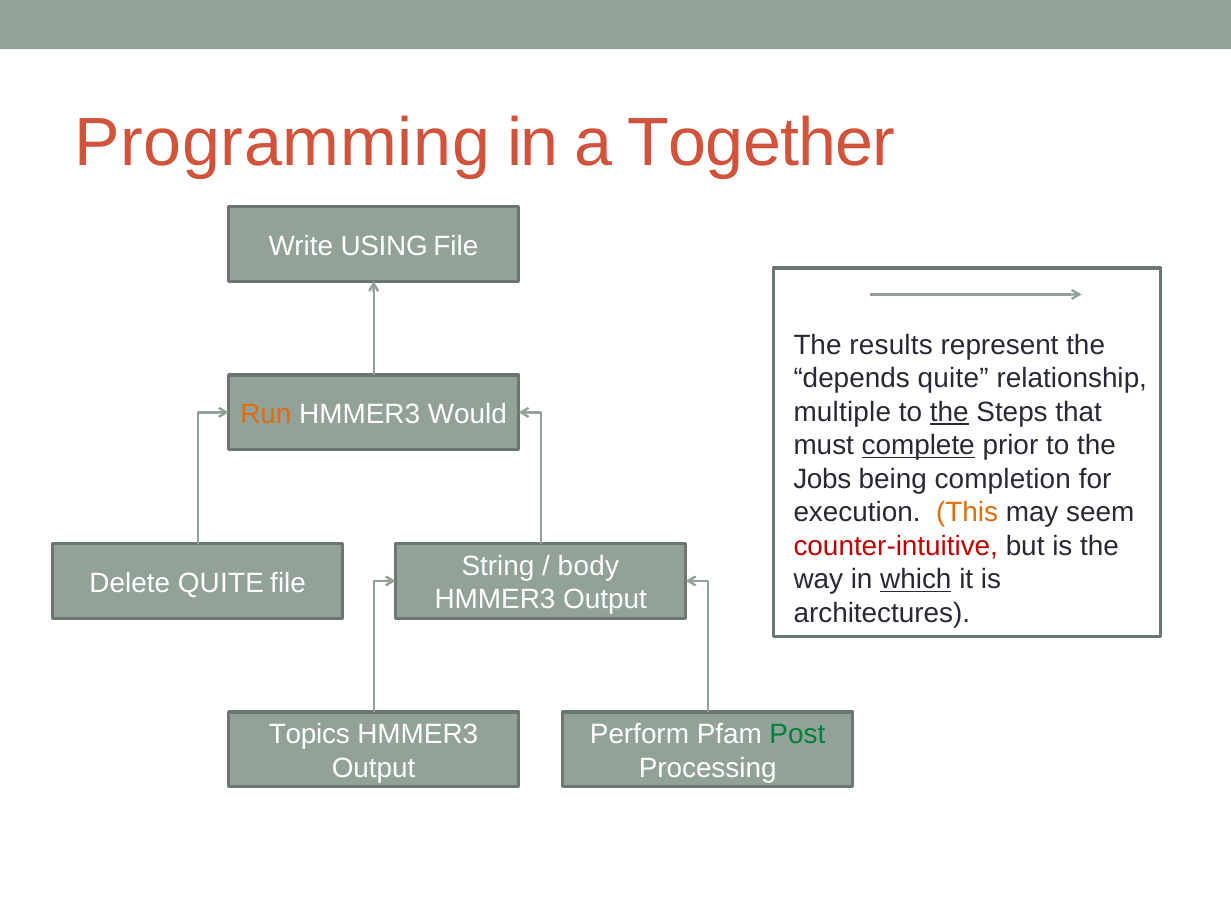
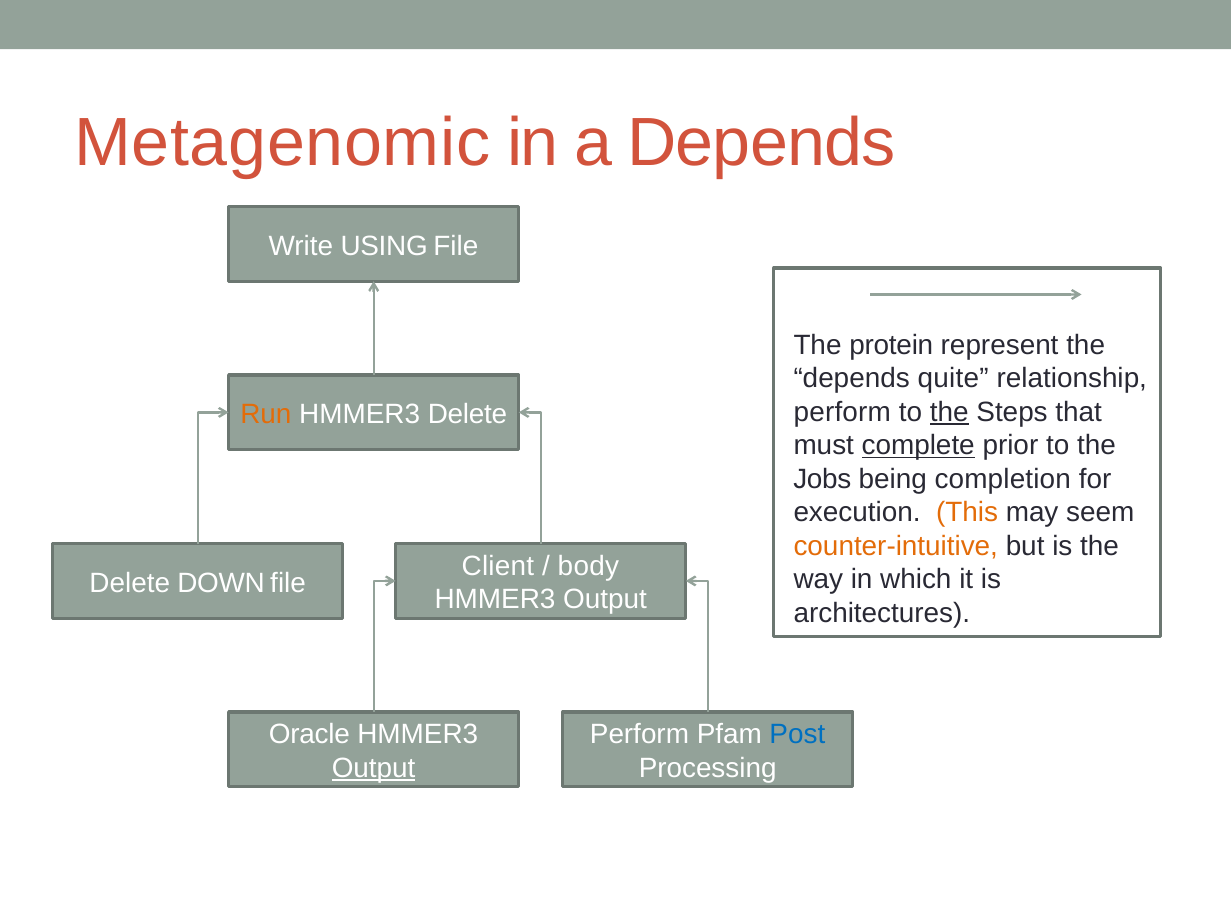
Programming: Programming -> Metagenomic
a Together: Together -> Depends
results: results -> protein
multiple at (842, 412): multiple -> perform
HMMER3 Would: Would -> Delete
counter-intuitive colour: red -> orange
String: String -> Client
which underline: present -> none
Delete QUITE: QUITE -> DOWN
Topics: Topics -> Oracle
Post colour: green -> blue
Output at (374, 768) underline: none -> present
